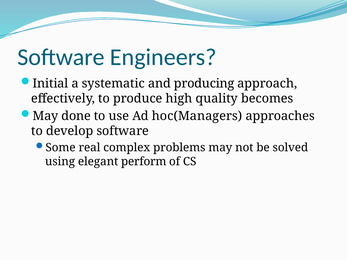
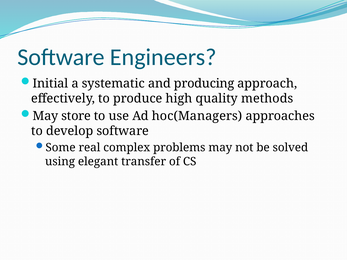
becomes: becomes -> methods
done: done -> store
perform: perform -> transfer
